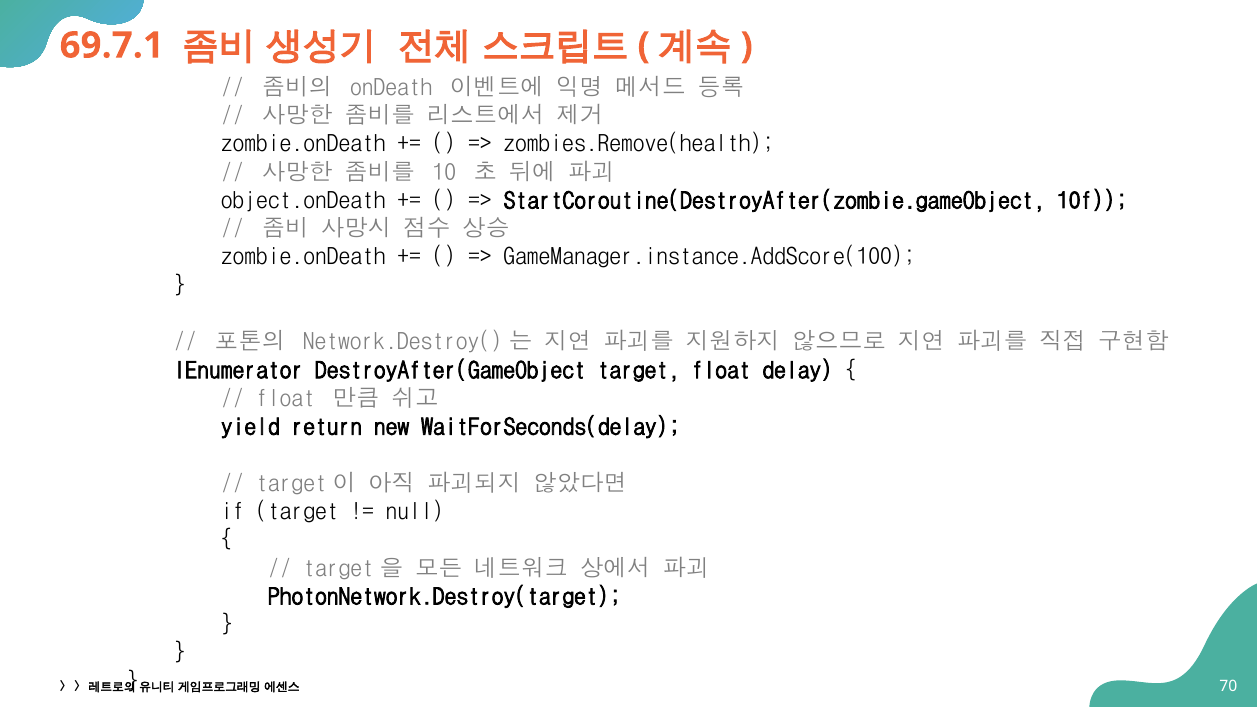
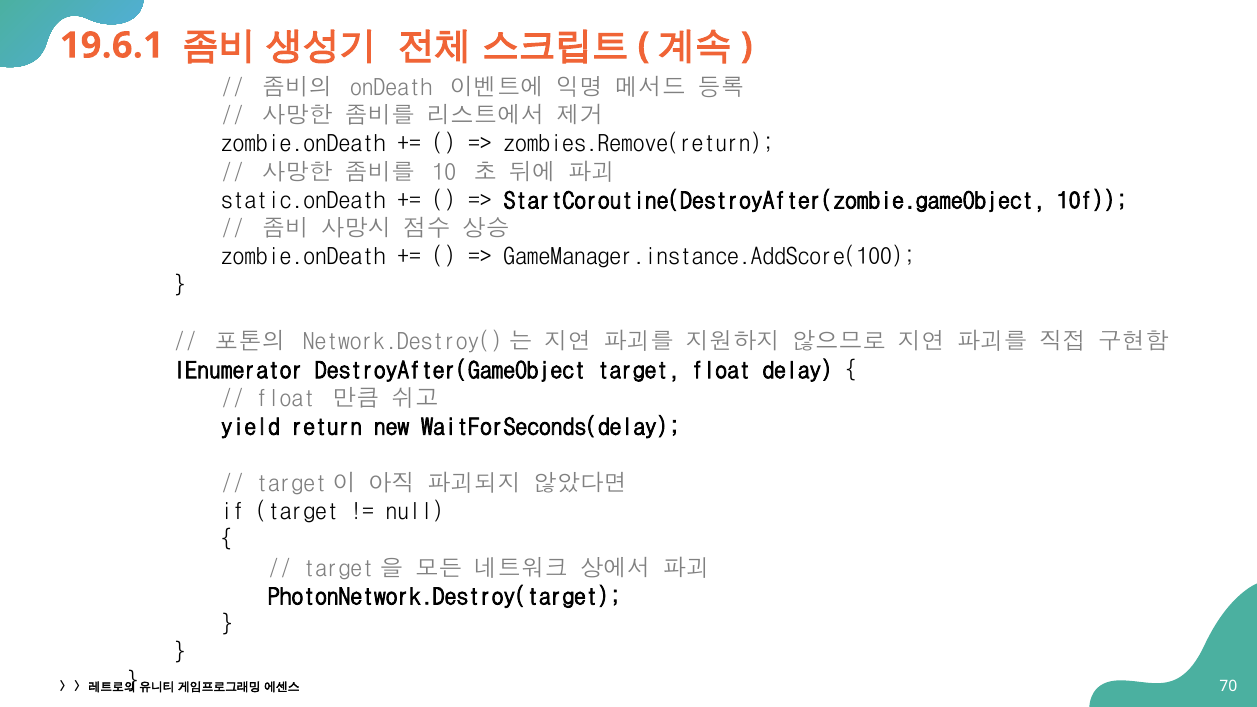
69.7.1: 69.7.1 -> 19.6.1
zombies.Remove(health: zombies.Remove(health -> zombies.Remove(return
object.onDeath: object.onDeath -> static.onDeath
